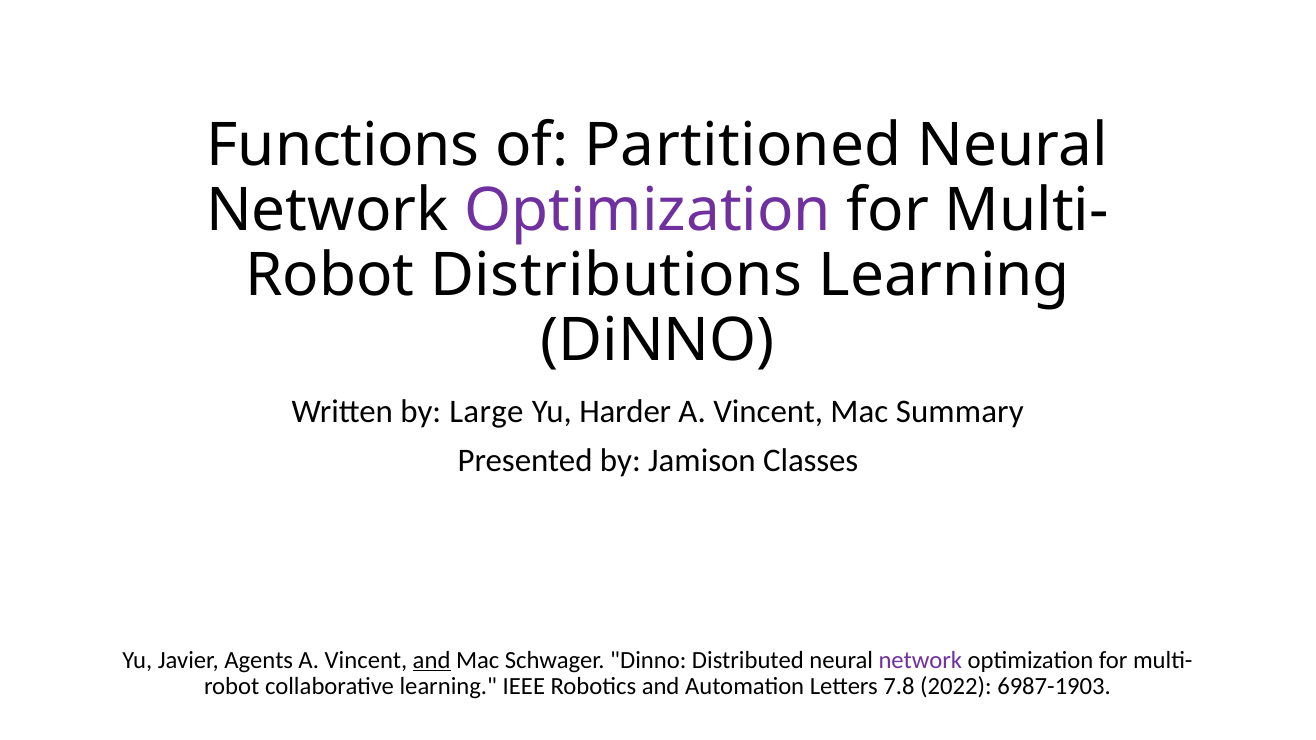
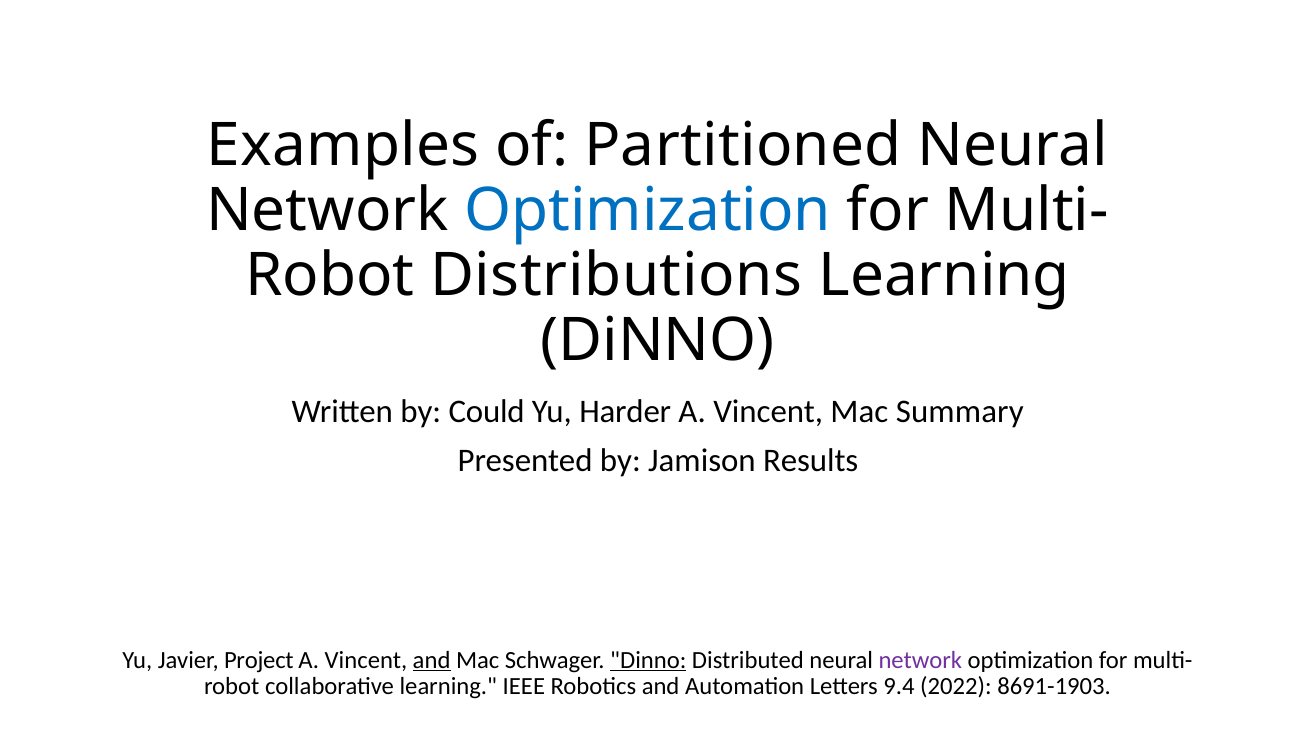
Functions: Functions -> Examples
Optimization at (648, 211) colour: purple -> blue
Large: Large -> Could
Classes: Classes -> Results
Agents: Agents -> Project
Dinno at (648, 660) underline: none -> present
7.8: 7.8 -> 9.4
6987-1903: 6987-1903 -> 8691-1903
